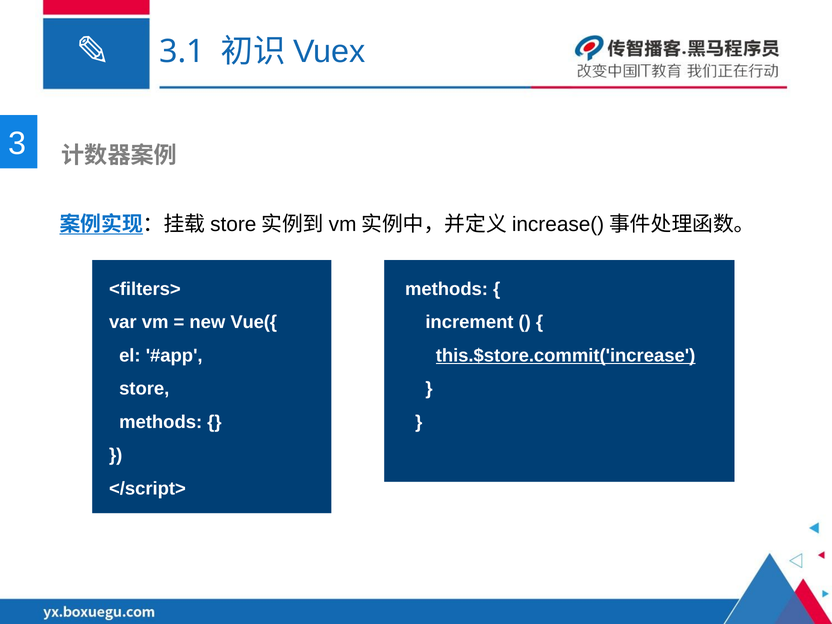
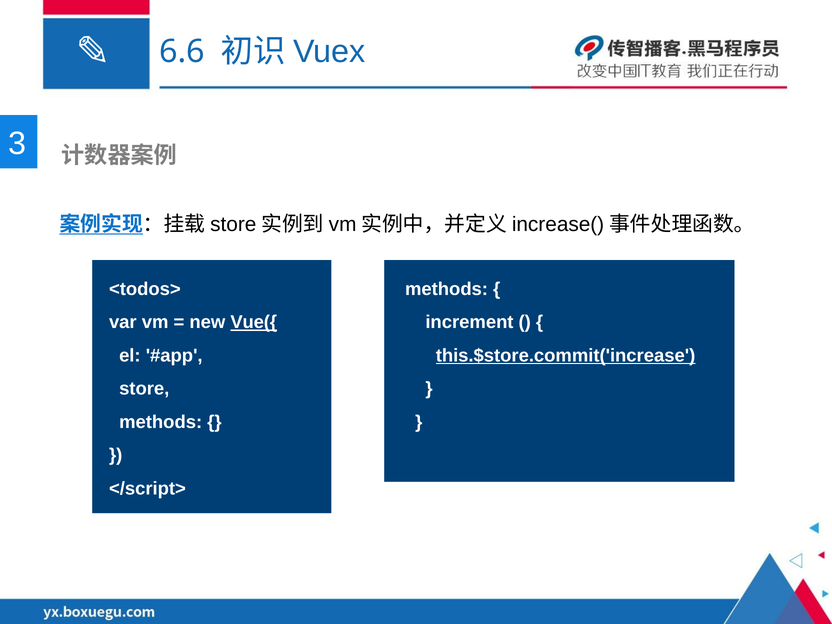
3.1: 3.1 -> 6.6
<filters>: <filters> -> <todos>
Vue({ underline: none -> present
